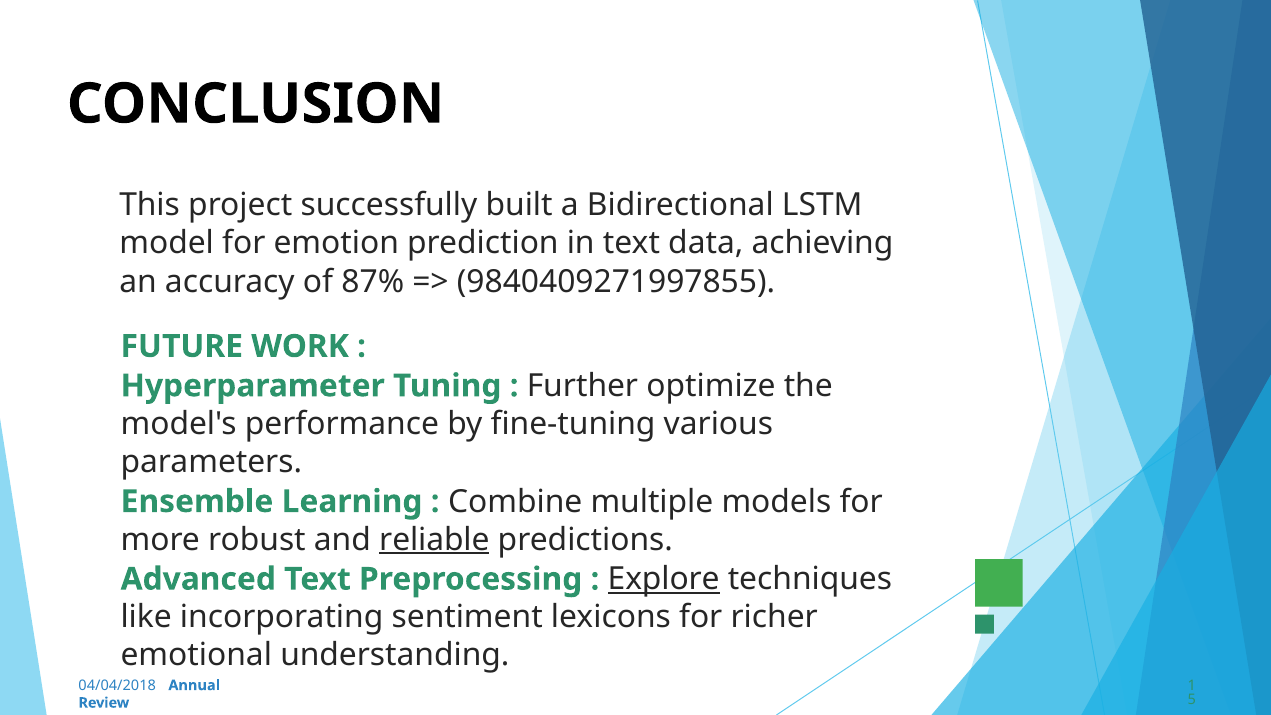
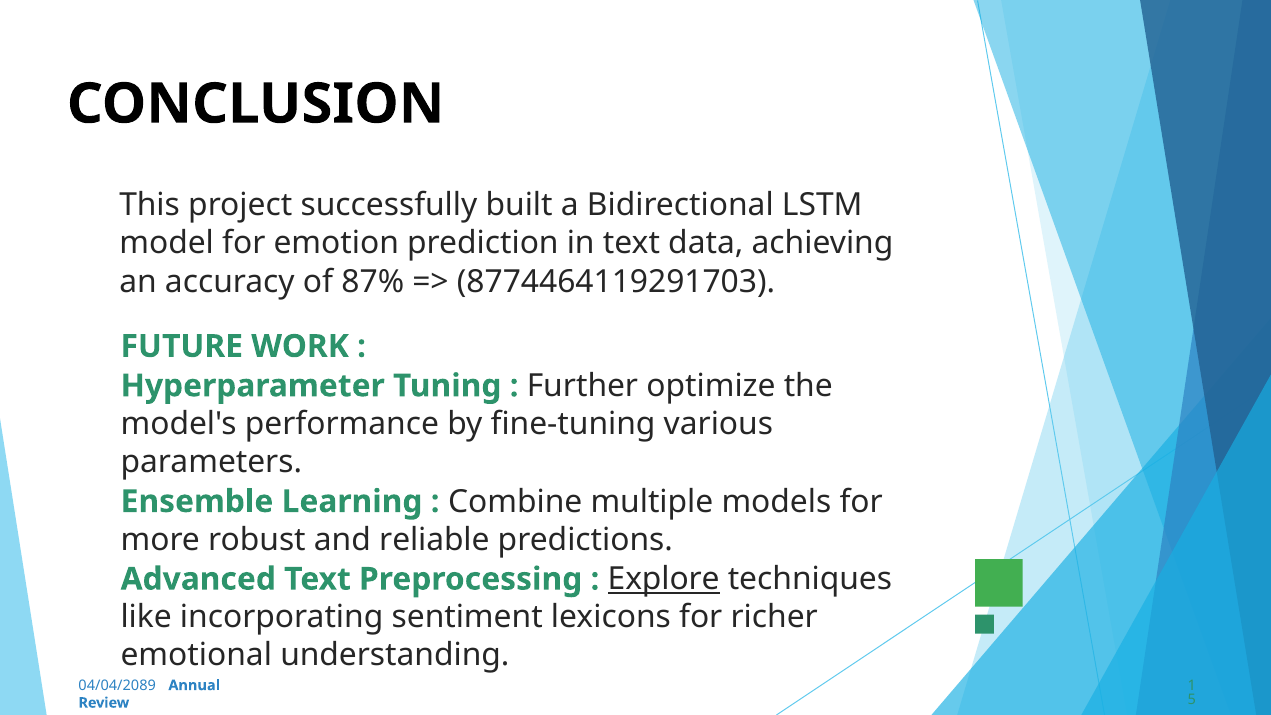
9840409271997855: 9840409271997855 -> 8774464119291703
reliable underline: present -> none
04/04/2018: 04/04/2018 -> 04/04/2089
